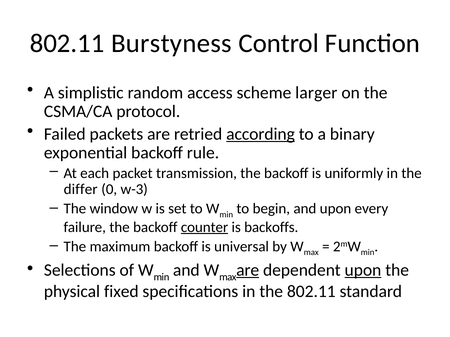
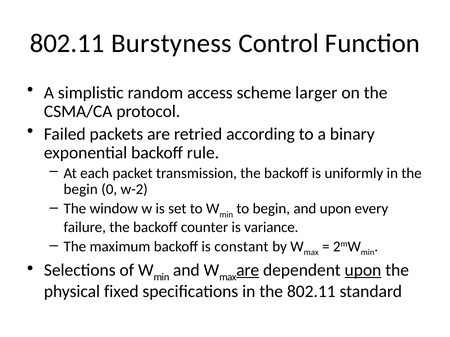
according underline: present -> none
differ at (81, 190): differ -> begin
w-3: w-3 -> w-2
counter underline: present -> none
backoffs: backoffs -> variance
universal: universal -> constant
